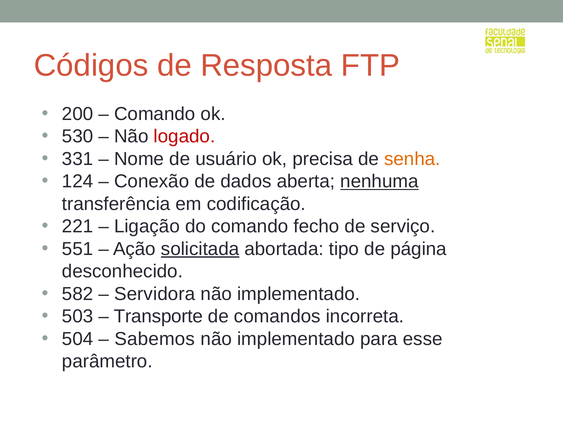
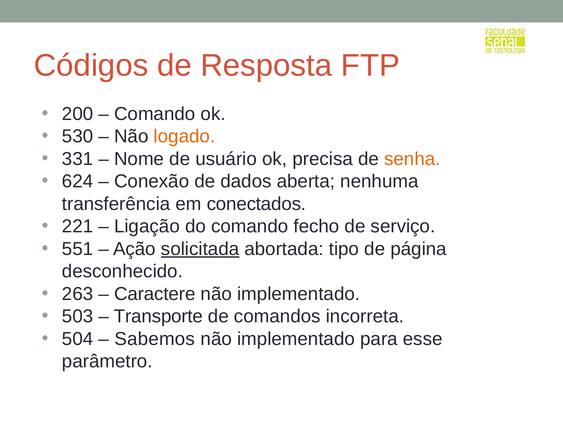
logado colour: red -> orange
124: 124 -> 624
nenhuma underline: present -> none
codificação: codificação -> conectados
582: 582 -> 263
Servidora: Servidora -> Caractere
